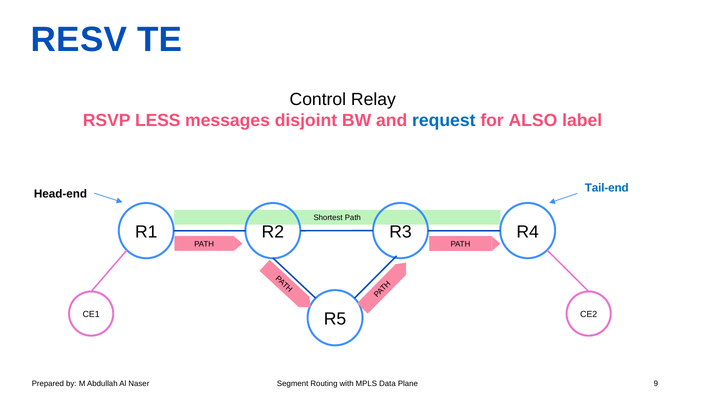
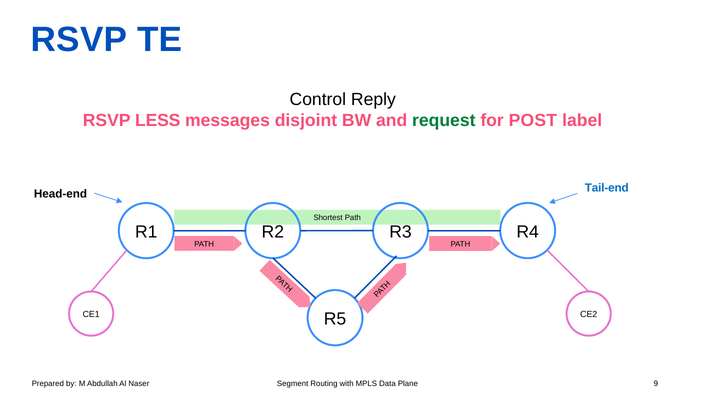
RESV at (79, 40): RESV -> RSVP
Relay: Relay -> Reply
request colour: blue -> green
ALSO: ALSO -> POST
